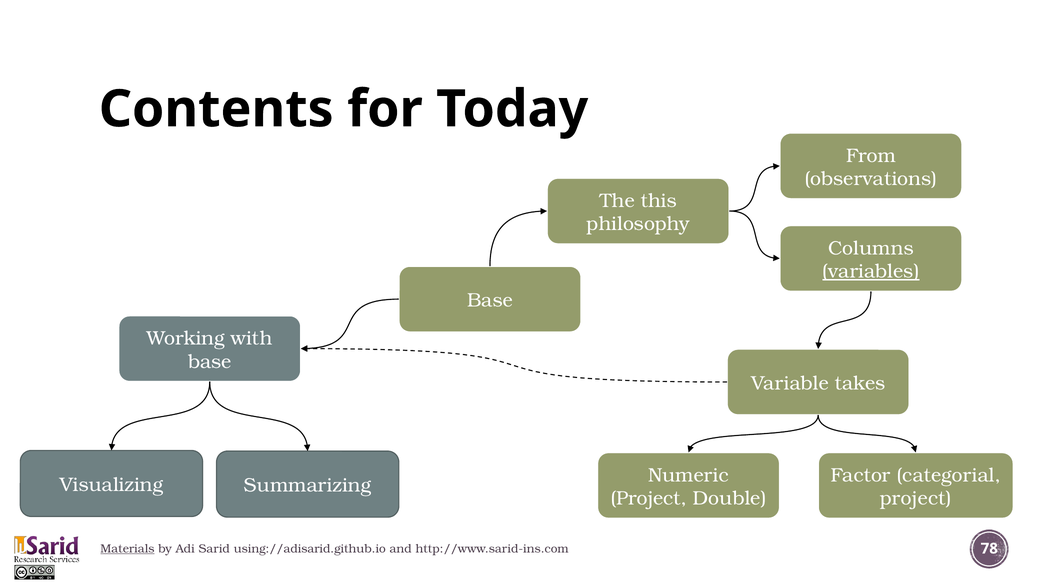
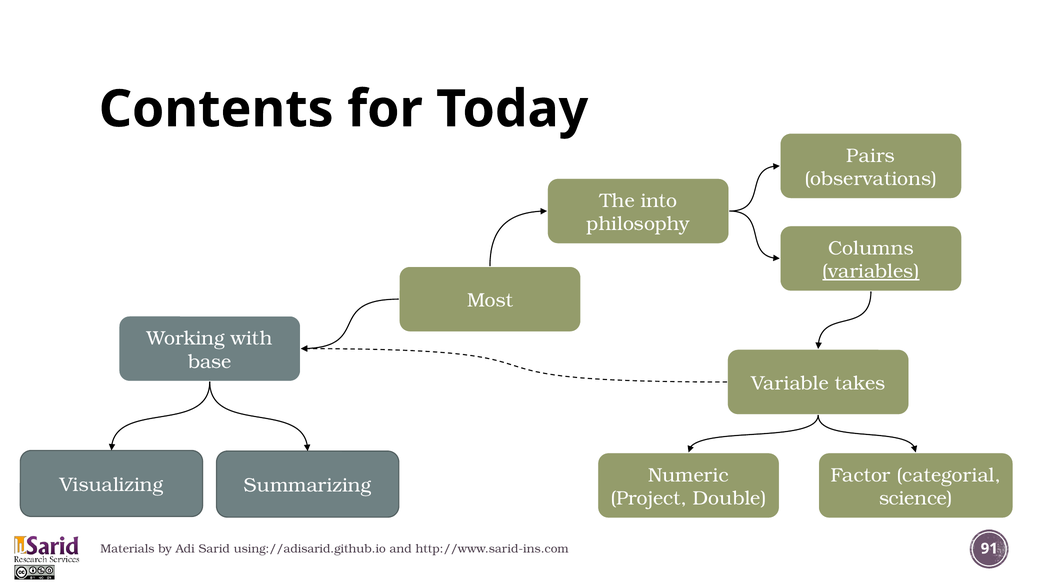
From: From -> Pairs
this: this -> into
Base at (490, 301): Base -> Most
project at (916, 499): project -> science
Materials underline: present -> none
78: 78 -> 91
